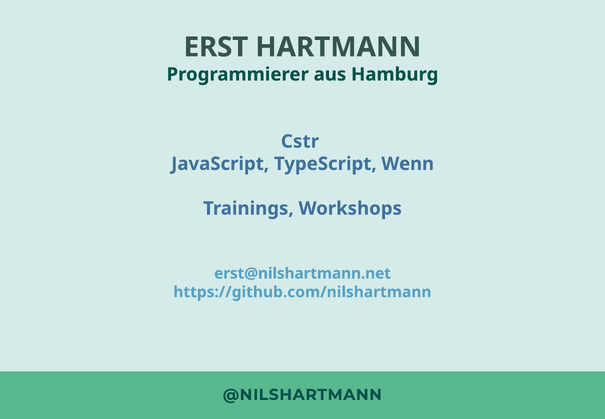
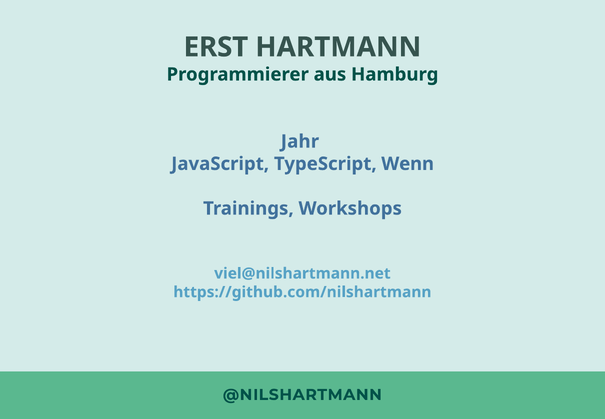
Cstr: Cstr -> Jahr
erst@nilshartmann.net: erst@nilshartmann.net -> viel@nilshartmann.net
